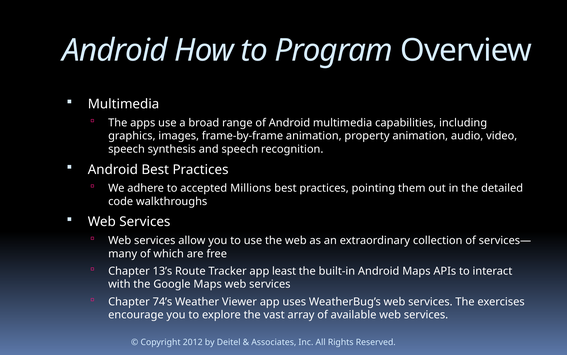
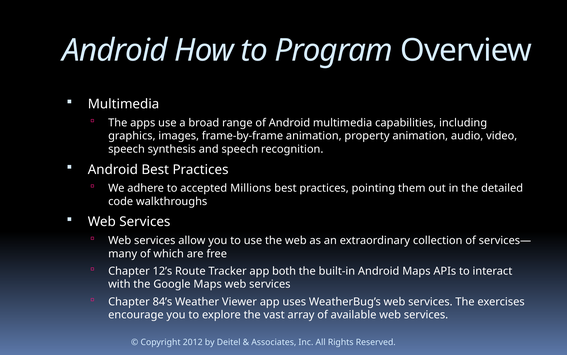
13’s: 13’s -> 12’s
least: least -> both
74’s: 74’s -> 84’s
